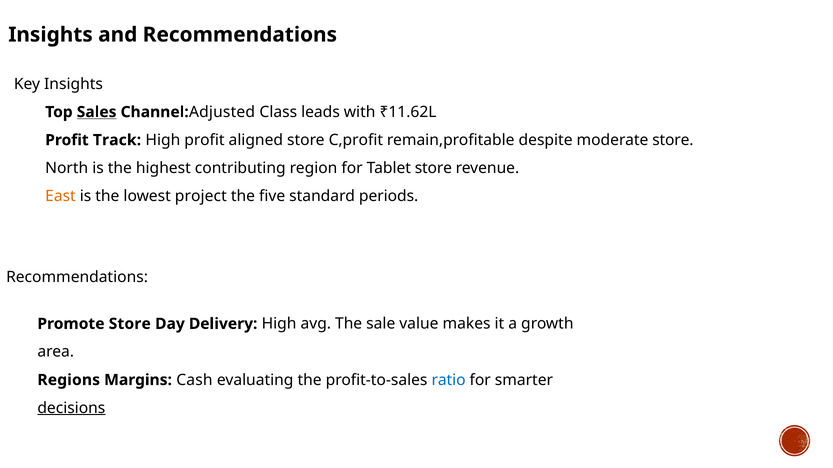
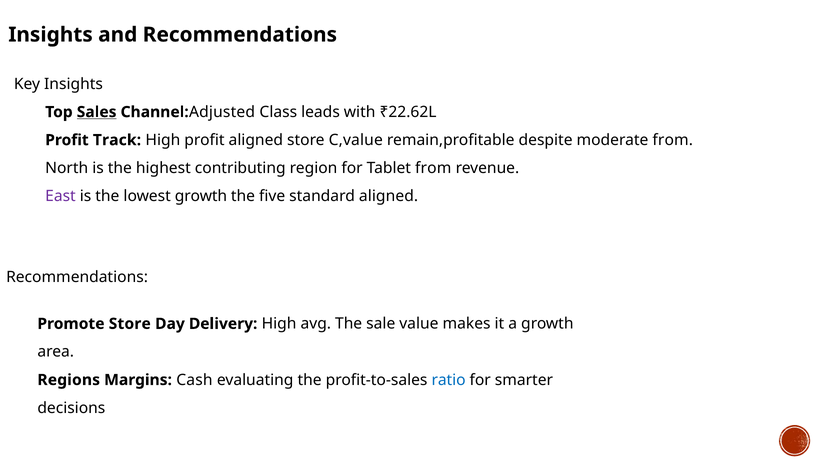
₹11.62L: ₹11.62L -> ₹22.62L
C,profit: C,profit -> C,value
moderate store: store -> from
Tablet store: store -> from
East colour: orange -> purple
lowest project: project -> growth
standard periods: periods -> aligned
decisions underline: present -> none
